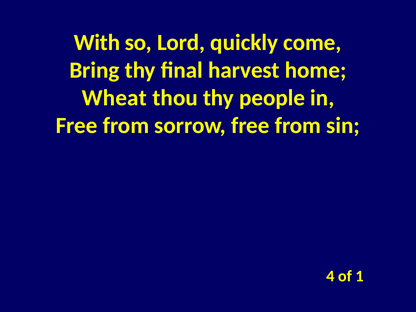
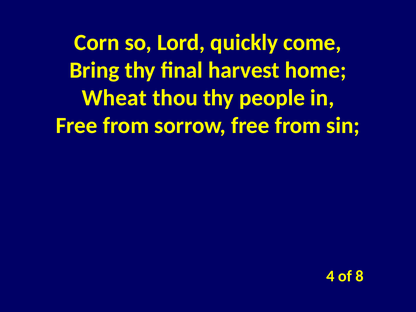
With: With -> Corn
1: 1 -> 8
